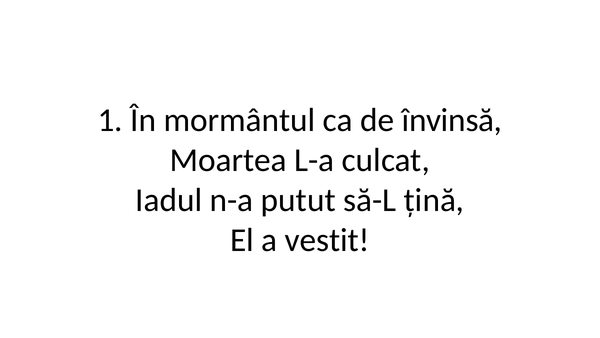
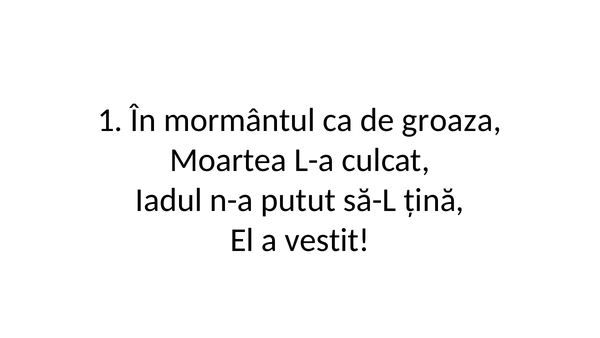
învinsă: învinsă -> groaza
